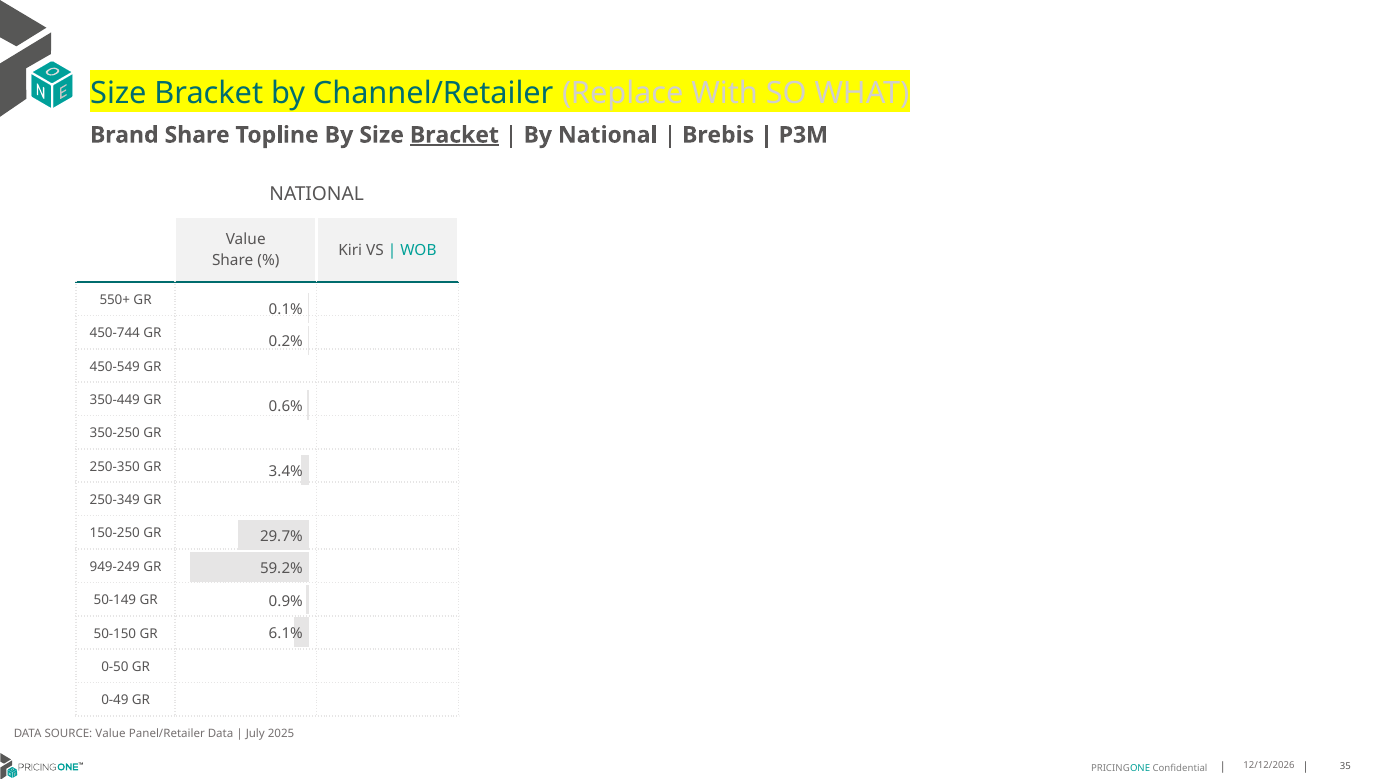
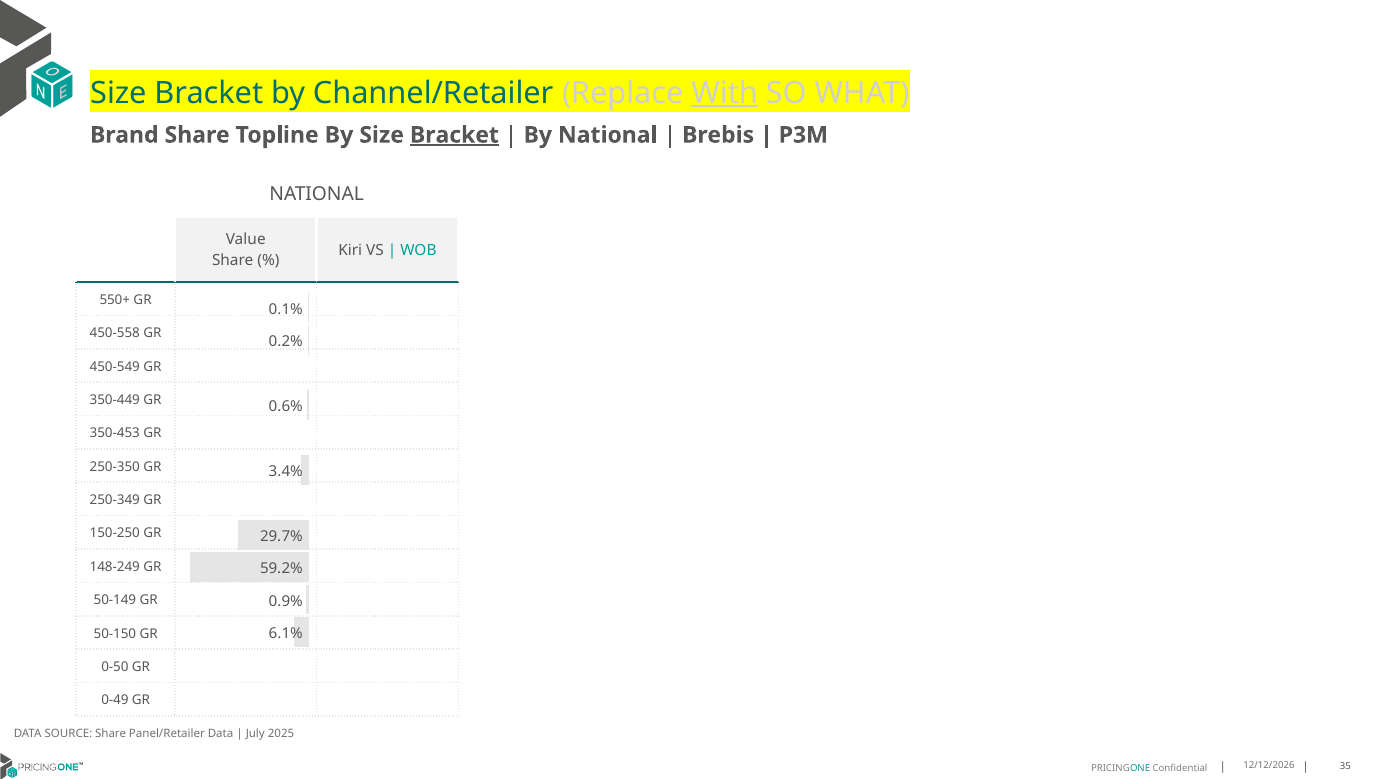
With underline: none -> present
450-744: 450-744 -> 450-558
350-250: 350-250 -> 350-453
949-249: 949-249 -> 148-249
SOURCE Value: Value -> Share
